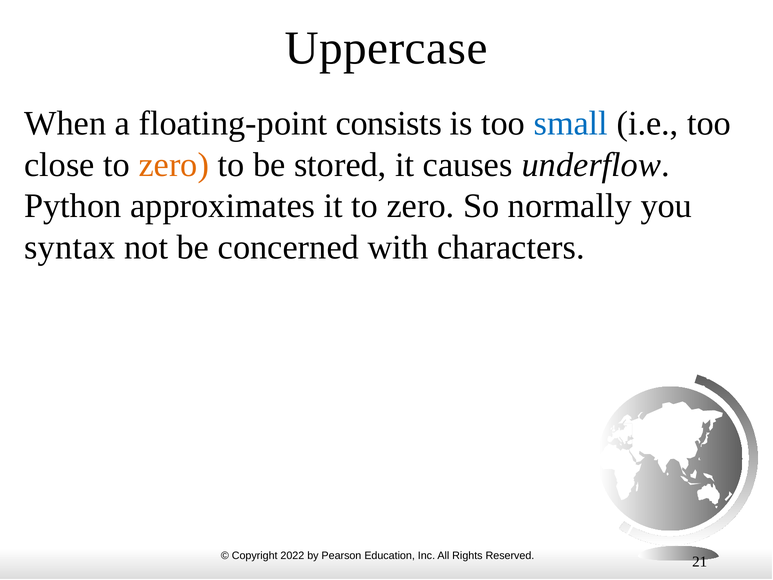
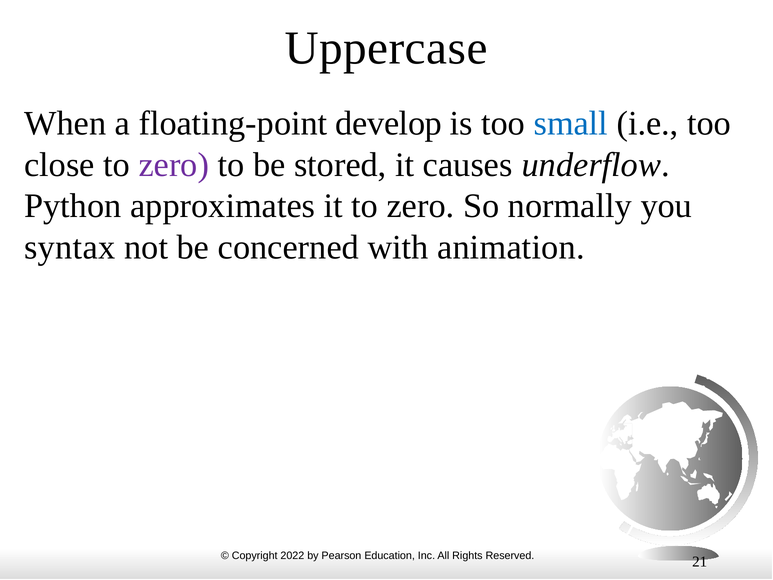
consists: consists -> develop
zero at (174, 165) colour: orange -> purple
characters: characters -> animation
